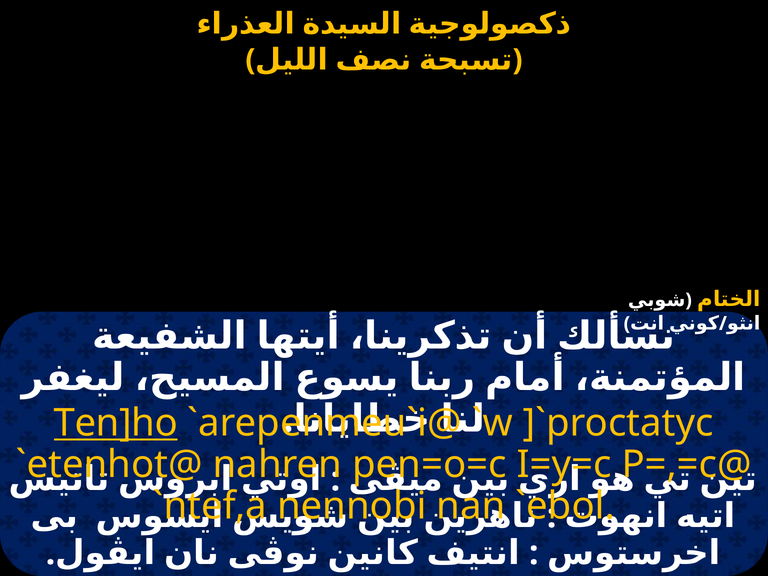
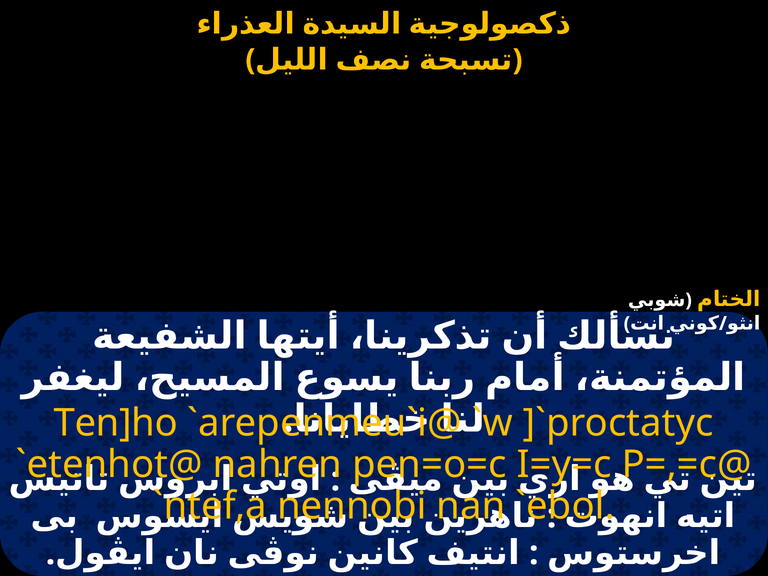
Ten]ho underline: present -> none
